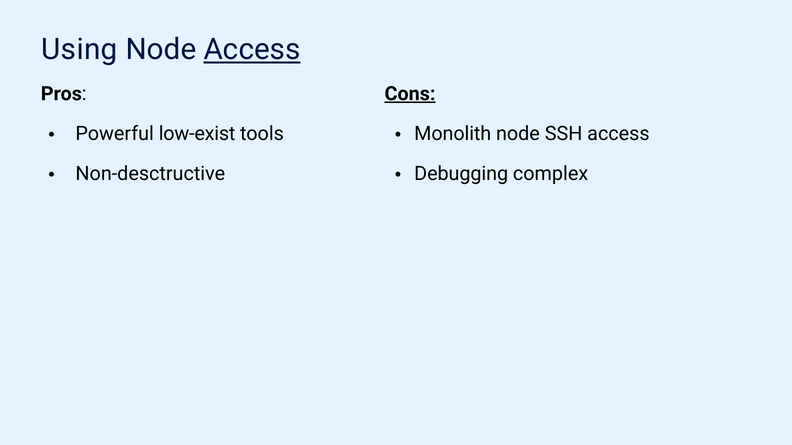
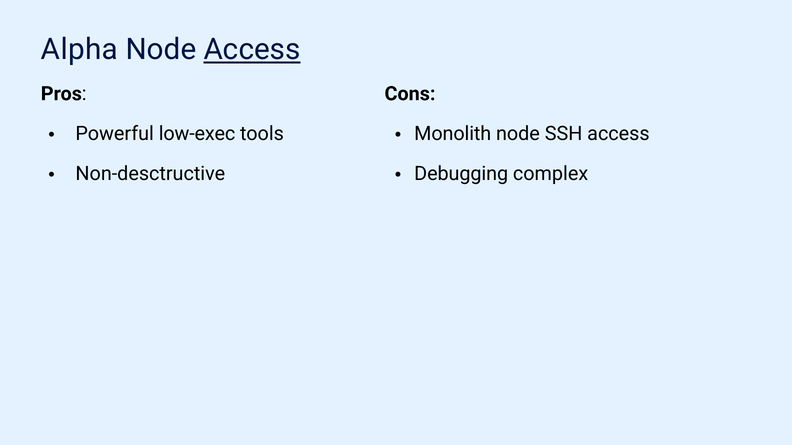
Using: Using -> Alpha
Cons underline: present -> none
low-exist: low-exist -> low-exec
